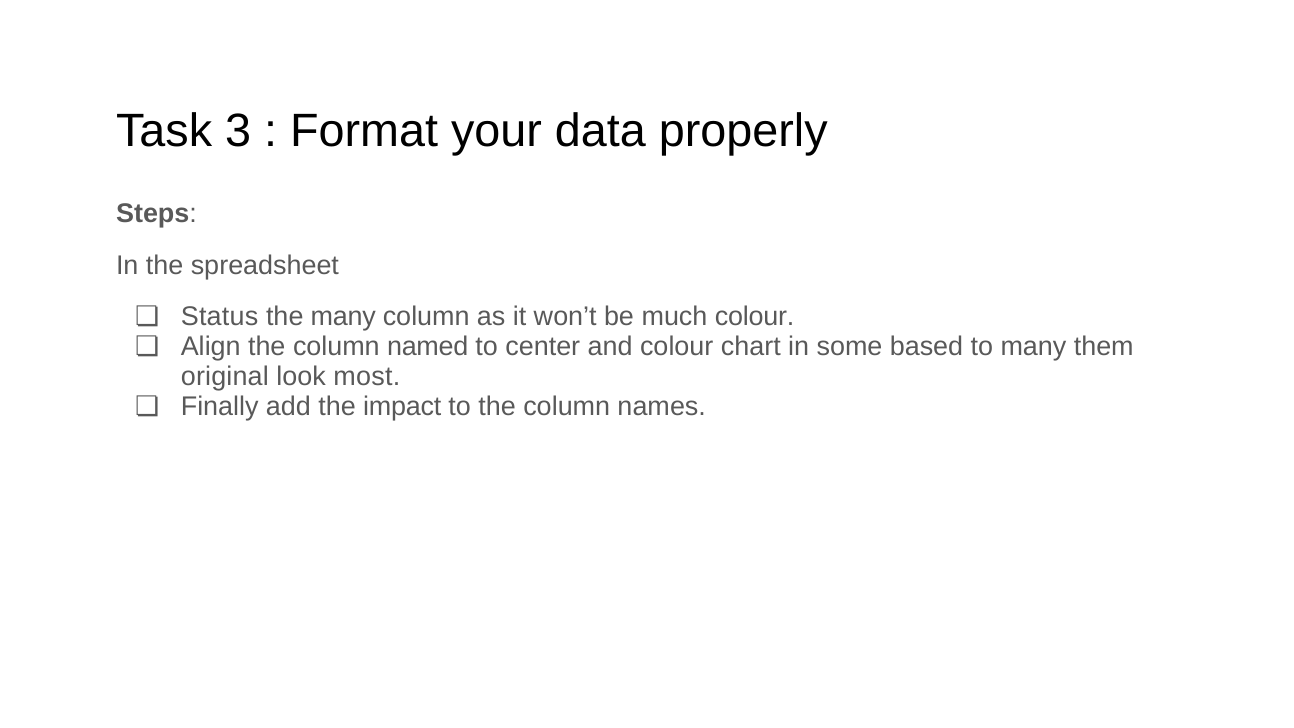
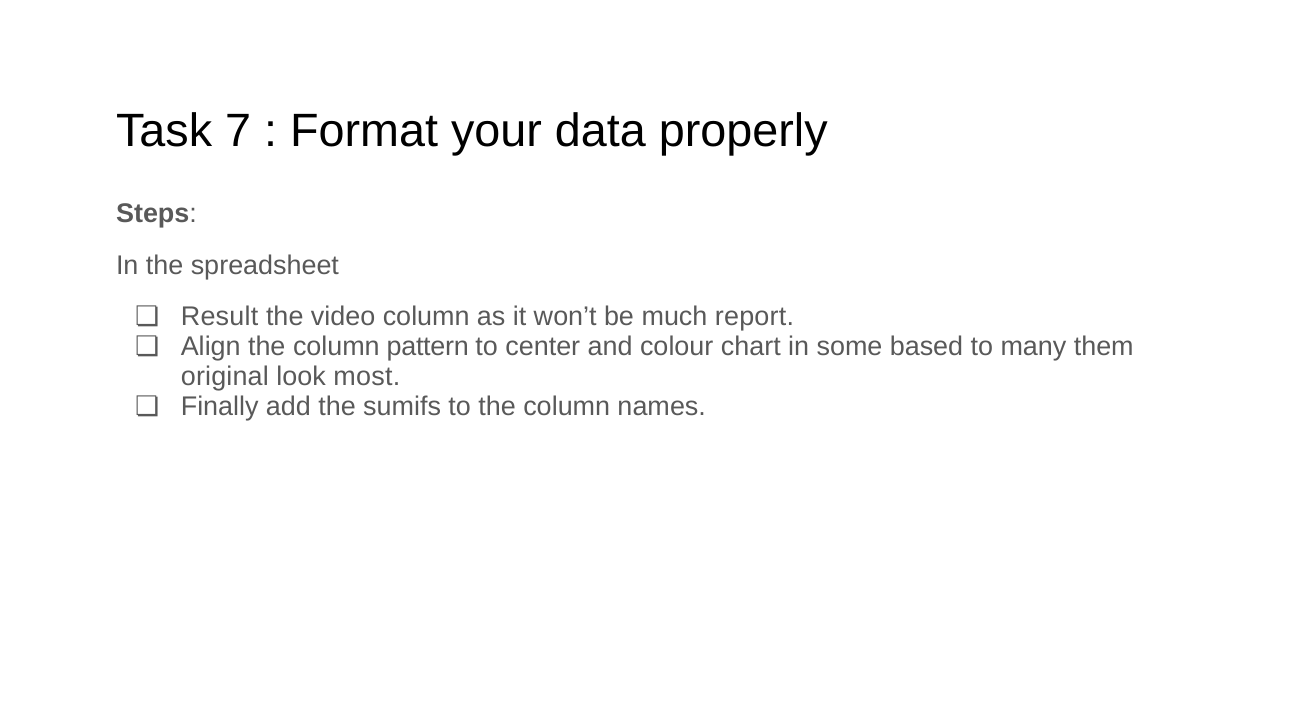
3: 3 -> 7
Status: Status -> Result
the many: many -> video
much colour: colour -> report
named: named -> pattern
impact: impact -> sumifs
